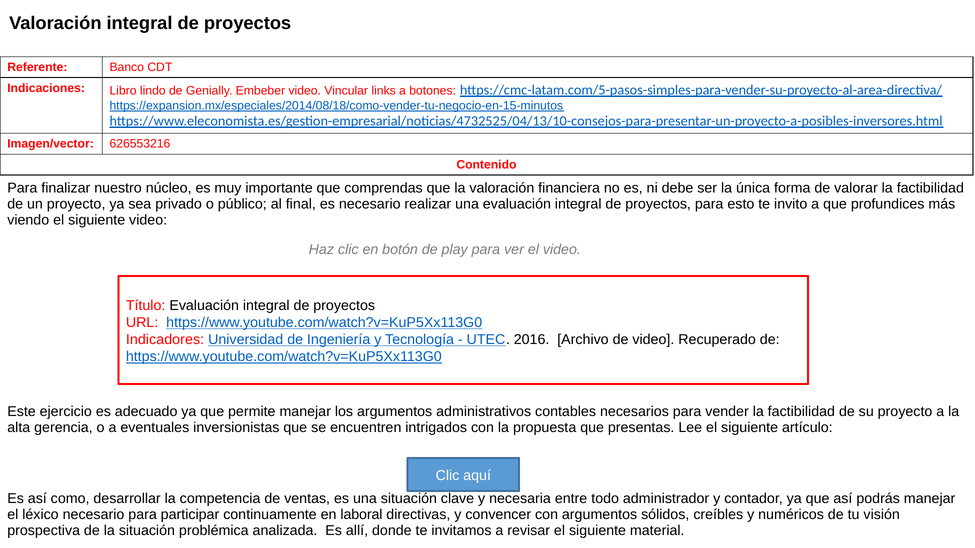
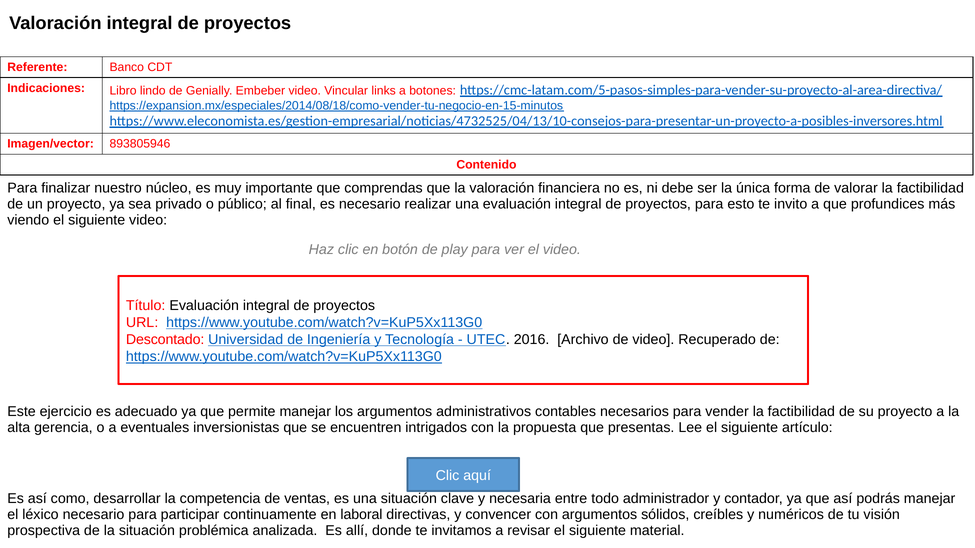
626553216: 626553216 -> 893805946
Indicadores: Indicadores -> Descontado
